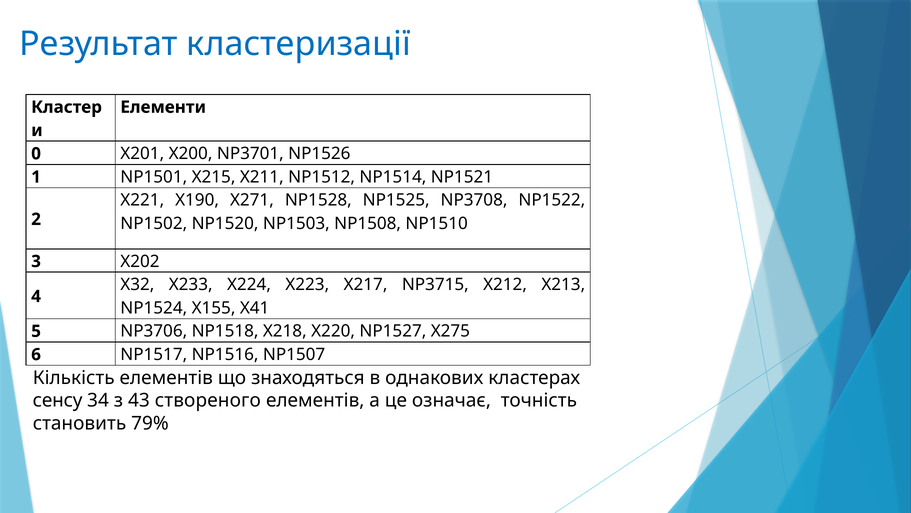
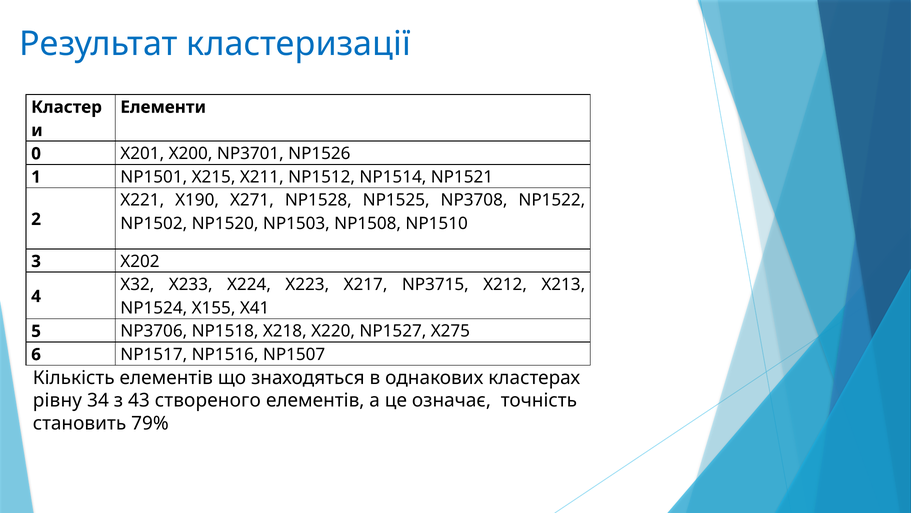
сенсу: сенсу -> рівну
